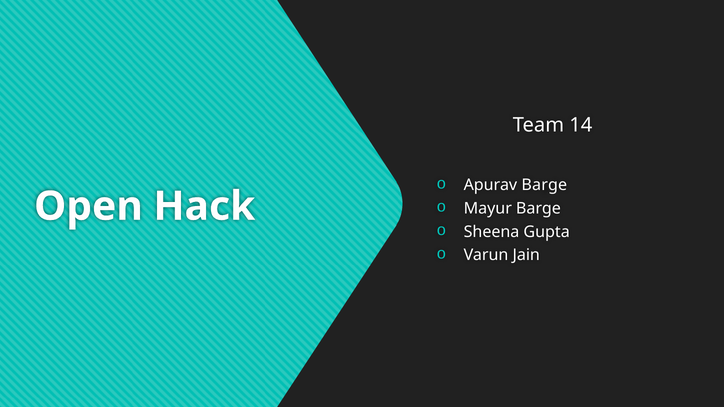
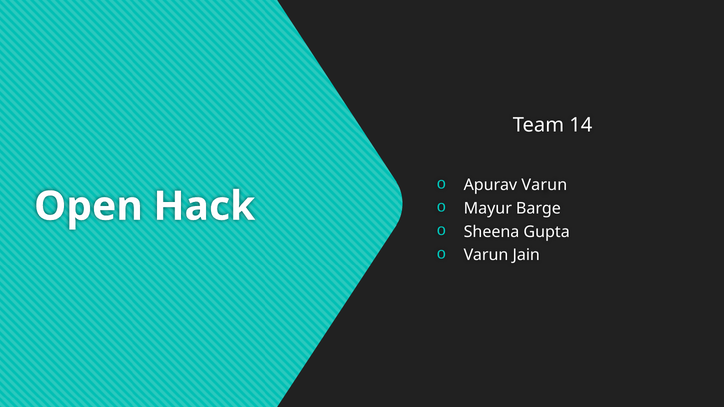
Apurav Barge: Barge -> Varun
